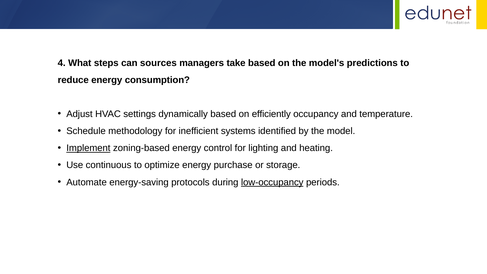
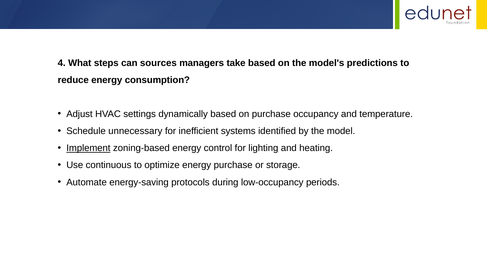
on efficiently: efficiently -> purchase
methodology: methodology -> unnecessary
low-occupancy underline: present -> none
